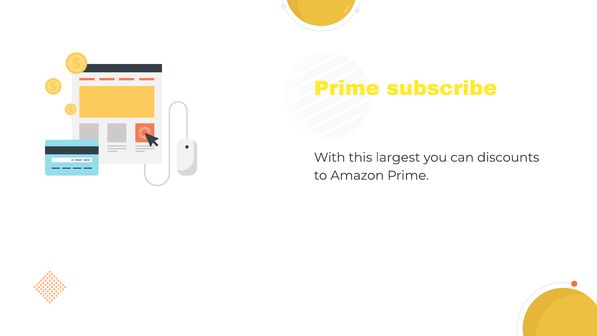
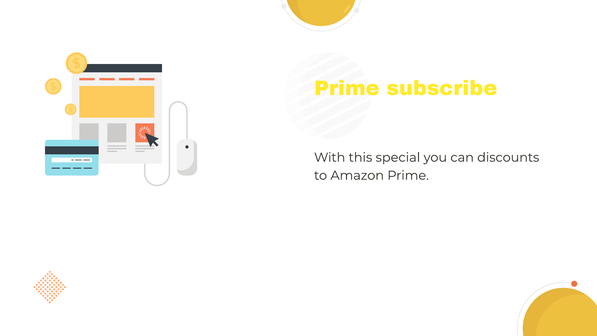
largest: largest -> special
